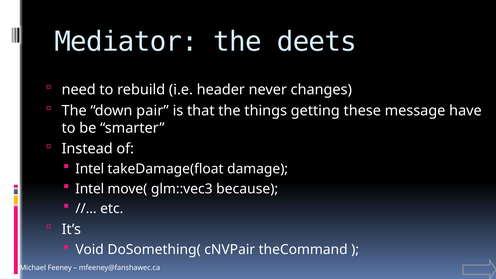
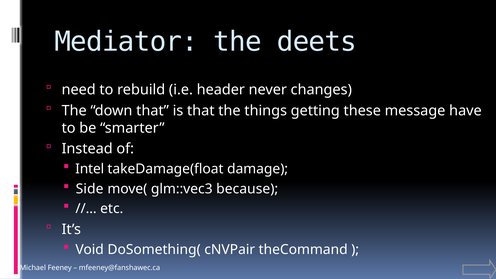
down pair: pair -> that
Intel at (90, 189): Intel -> Side
